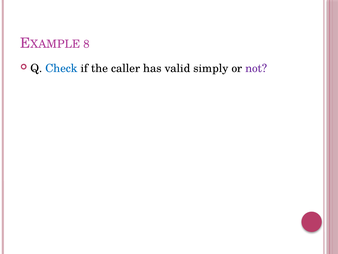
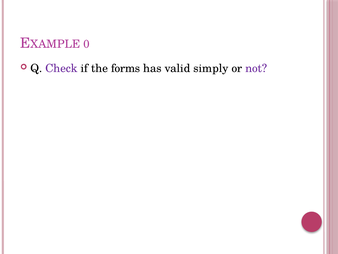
8: 8 -> 0
Check colour: blue -> purple
caller: caller -> forms
